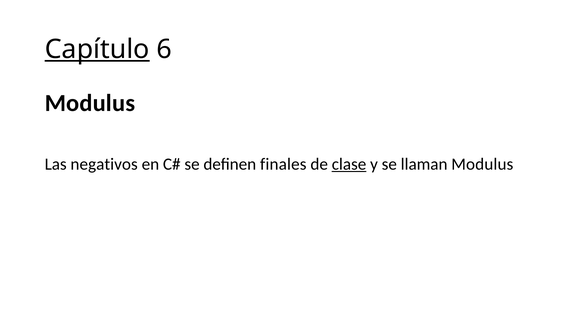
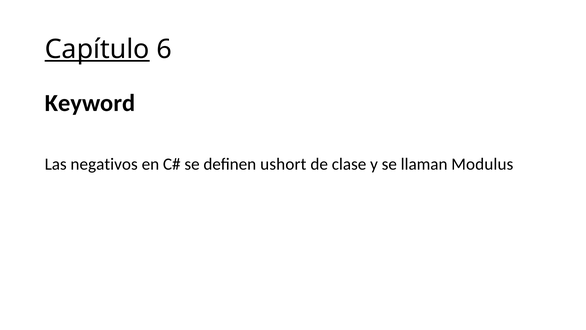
Modulus at (90, 103): Modulus -> Keyword
finales: finales -> ushort
clase underline: present -> none
